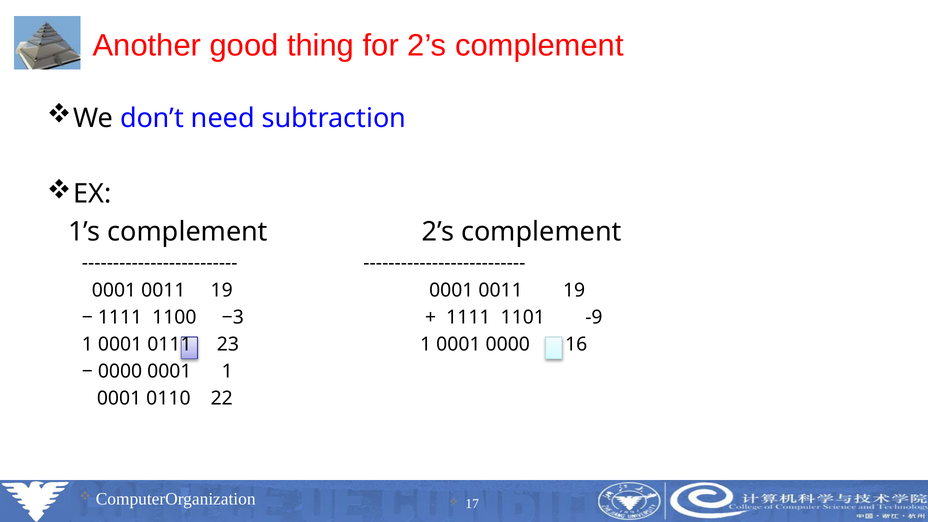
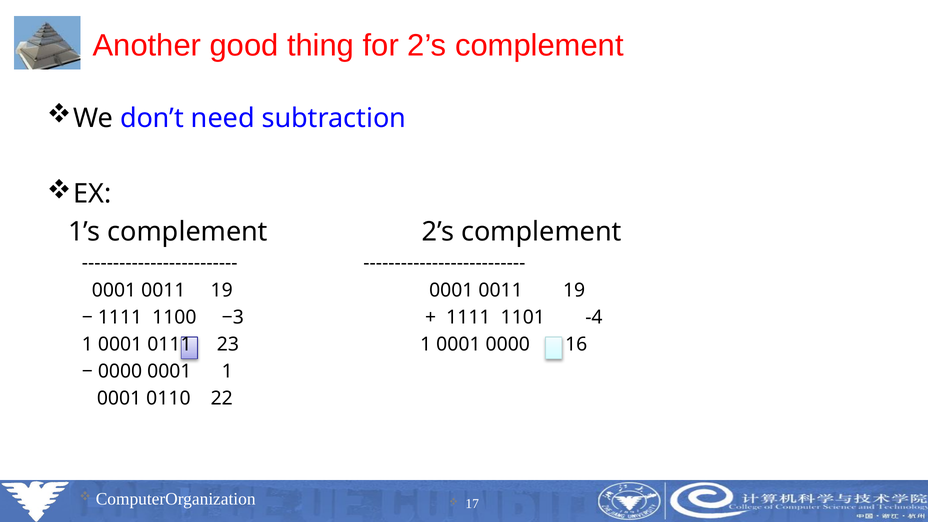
-9: -9 -> -4
